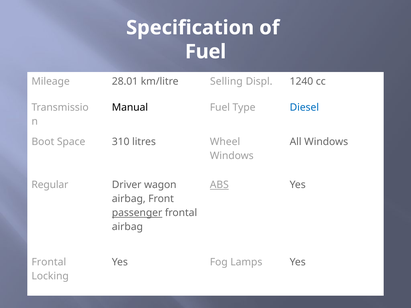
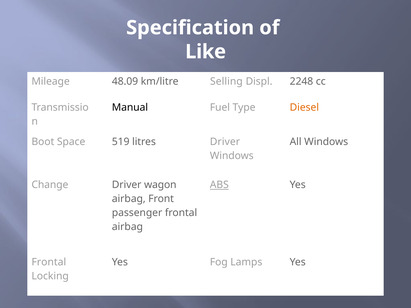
Fuel at (206, 52): Fuel -> Like
28.01: 28.01 -> 48.09
1240: 1240 -> 2248
Diesel colour: blue -> orange
310: 310 -> 519
litres Wheel: Wheel -> Driver
Regular: Regular -> Change
passenger underline: present -> none
